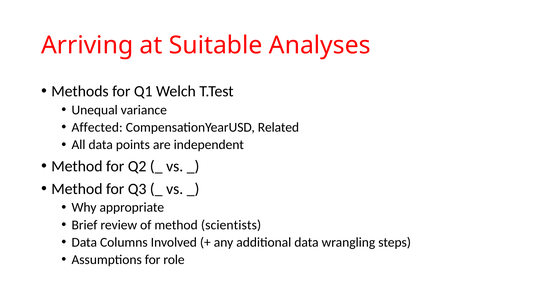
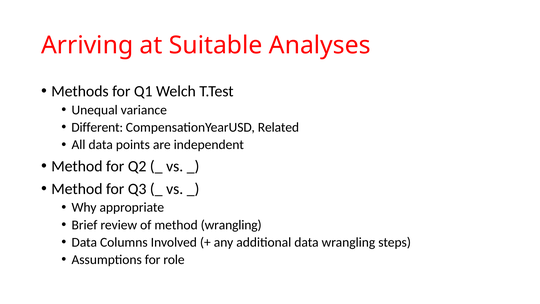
Affected: Affected -> Different
method scientists: scientists -> wrangling
